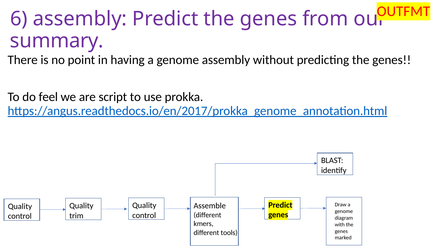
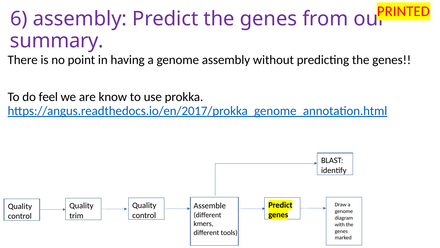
OUTFMT: OUTFMT -> PRINTED
script: script -> know
